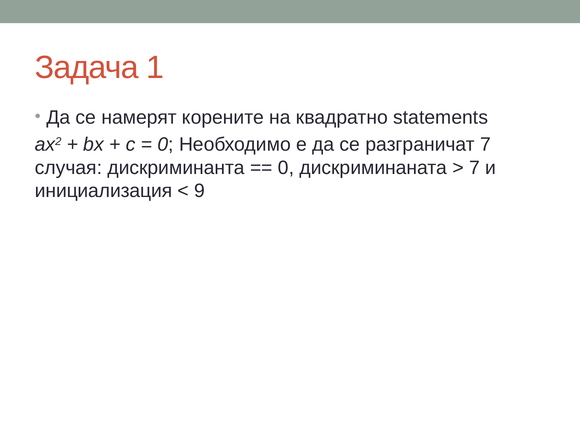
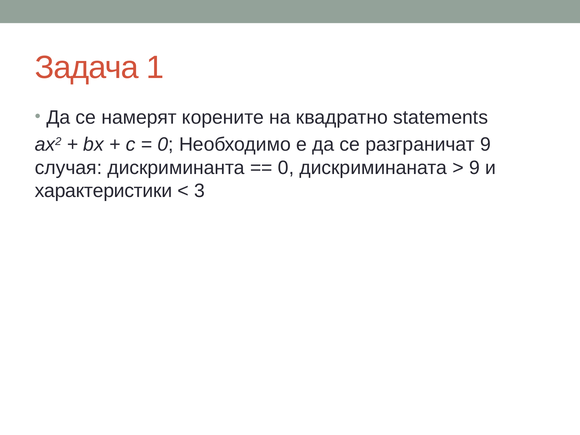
разграничат 7: 7 -> 9
7 at (474, 168): 7 -> 9
инициализация: инициализация -> характеристики
9: 9 -> 3
